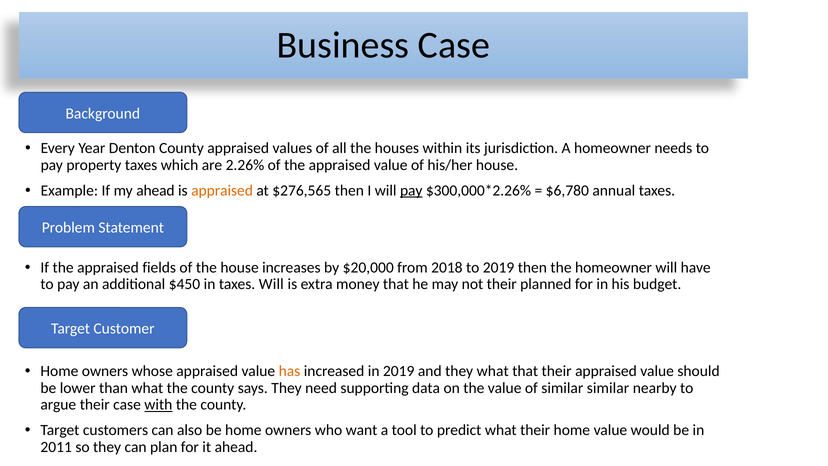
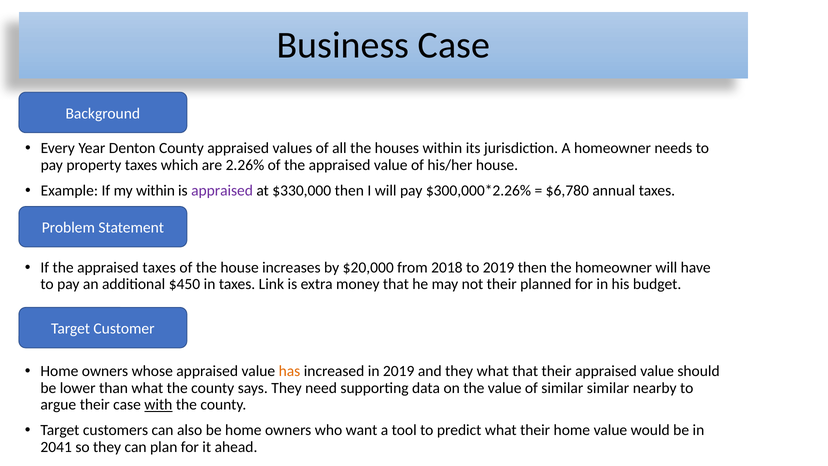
my ahead: ahead -> within
appraised at (222, 190) colour: orange -> purple
$276,565: $276,565 -> $330,000
pay at (411, 190) underline: present -> none
appraised fields: fields -> taxes
taxes Will: Will -> Link
2011: 2011 -> 2041
